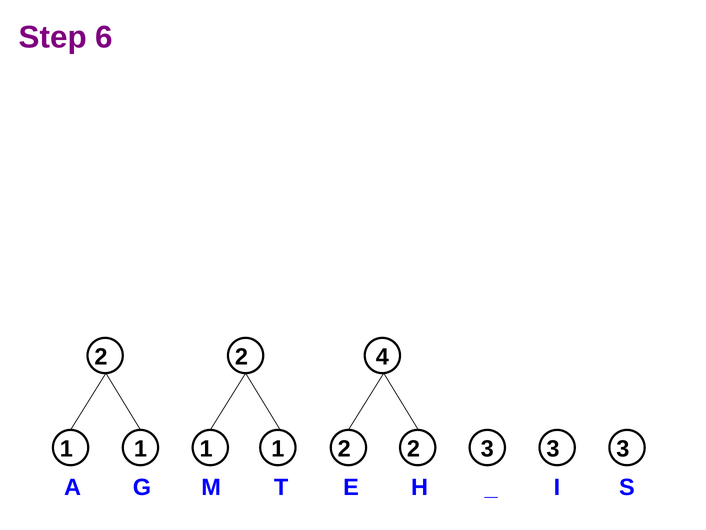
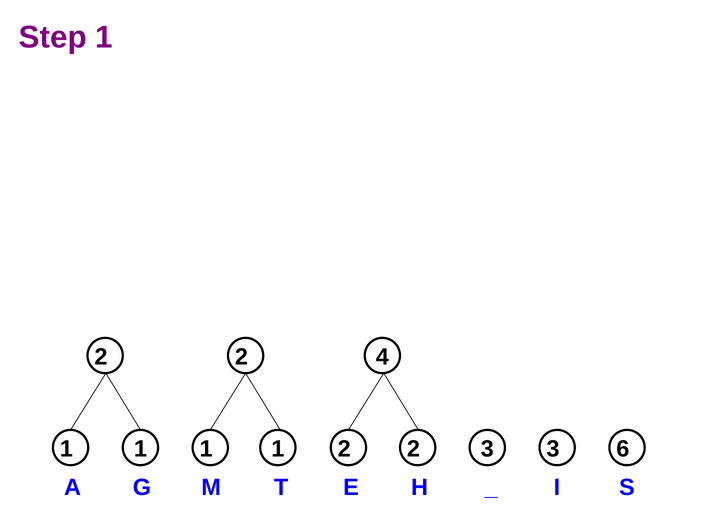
Step 6: 6 -> 1
3 3: 3 -> 6
